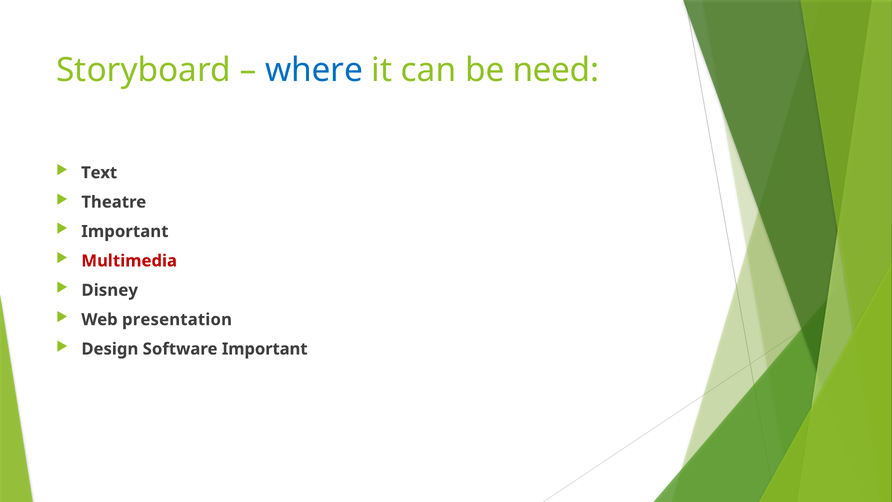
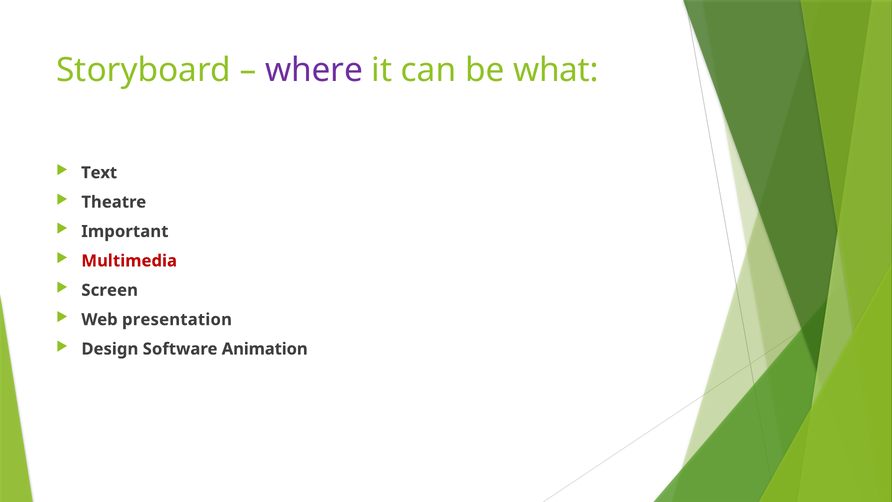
where colour: blue -> purple
need: need -> what
Disney: Disney -> Screen
Software Important: Important -> Animation
